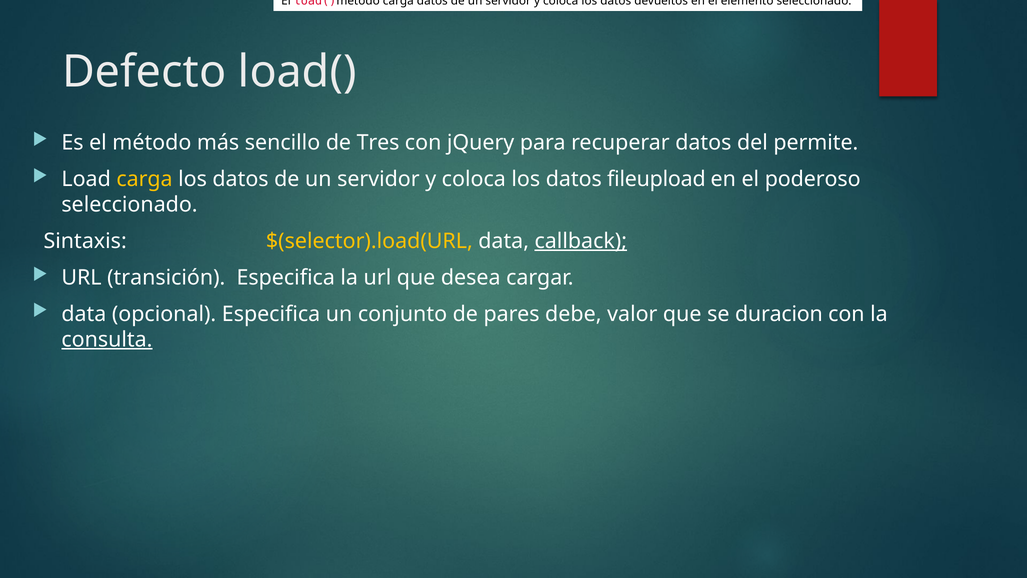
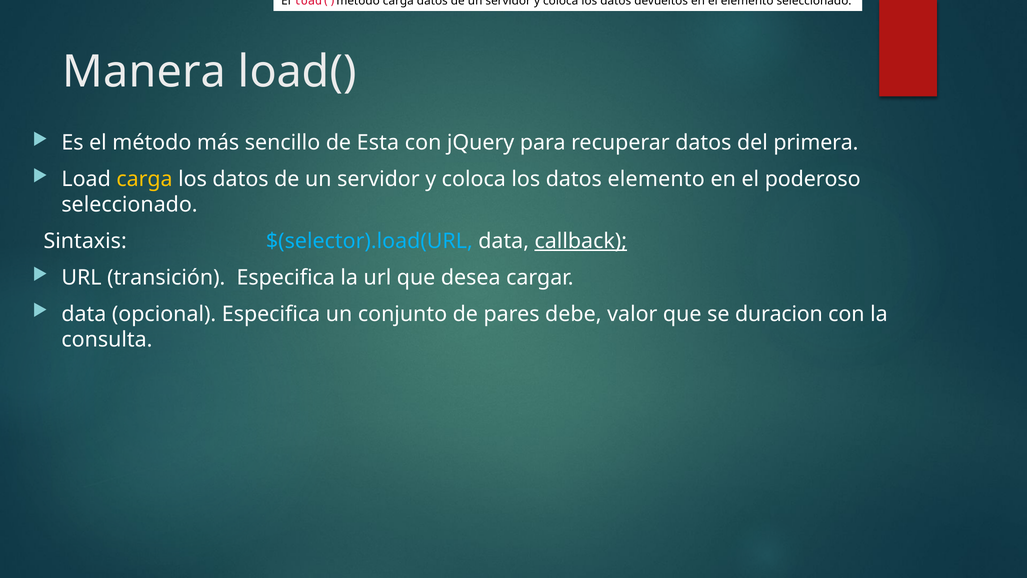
Defecto: Defecto -> Manera
Tres: Tres -> Esta
permite: permite -> primera
datos fileupload: fileupload -> elemento
$(selector).load(URL colour: yellow -> light blue
consulta underline: present -> none
